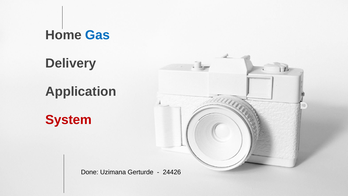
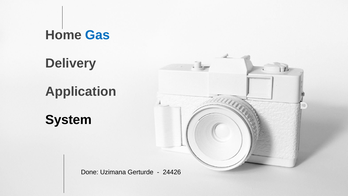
System colour: red -> black
